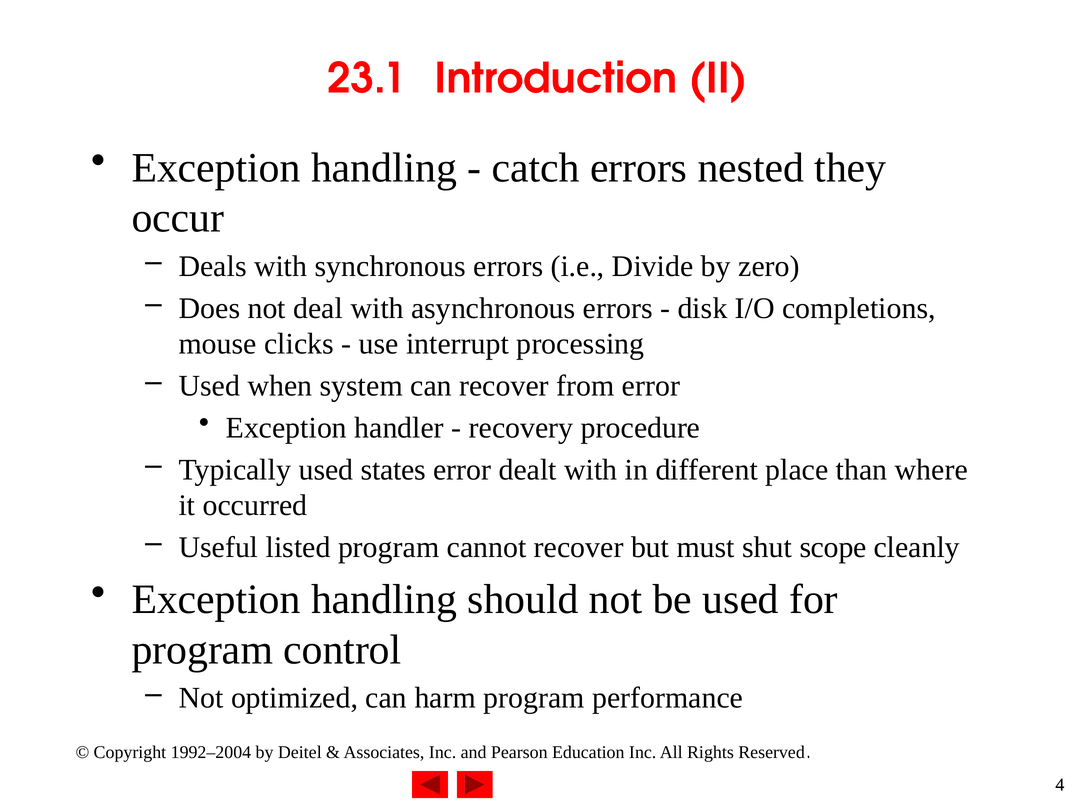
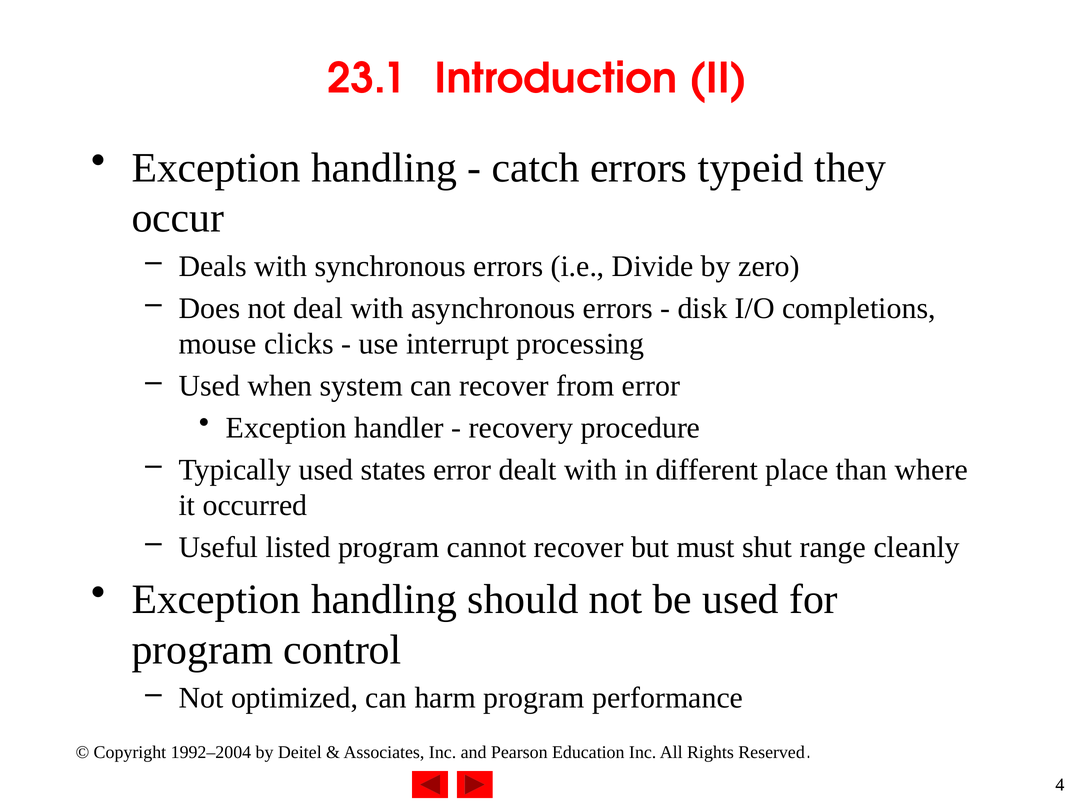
nested: nested -> typeid
scope: scope -> range
